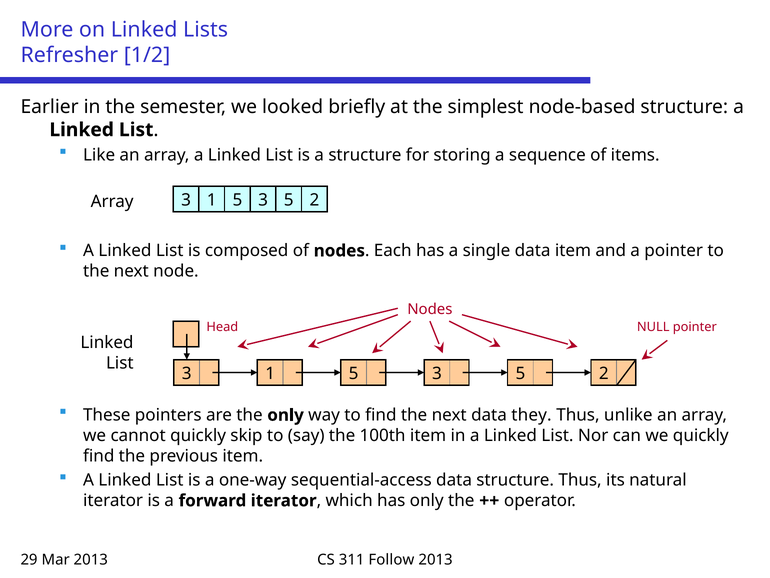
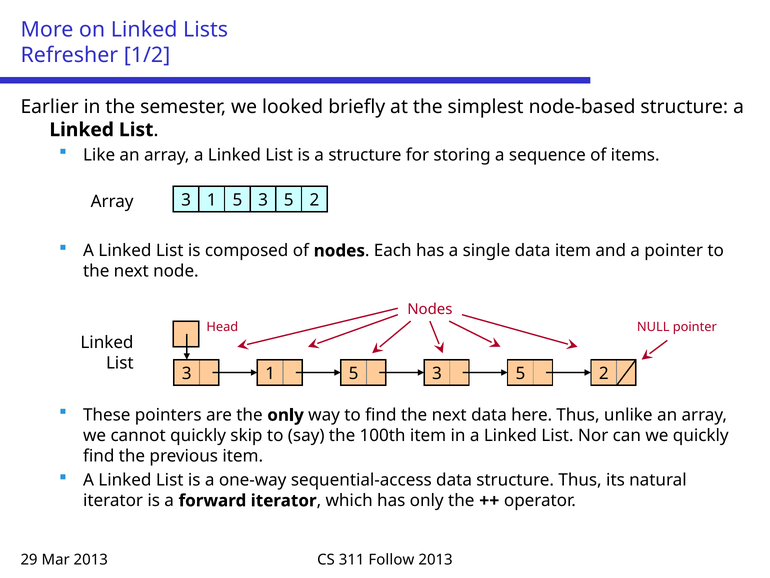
they: they -> here
